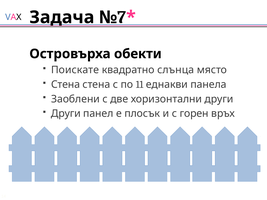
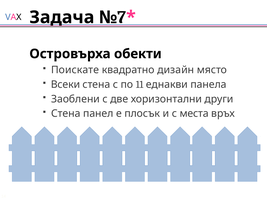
слънца: слънца -> дизайн
Стена at (66, 85): Стена -> Всеки
Други at (66, 114): Други -> Стена
горен: горен -> места
